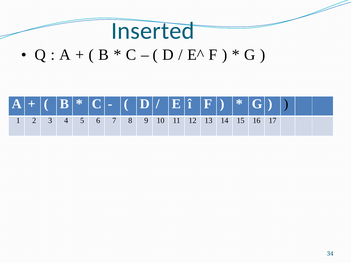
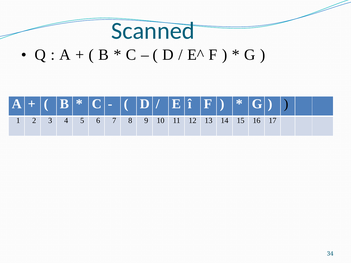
Inserted: Inserted -> Scanned
